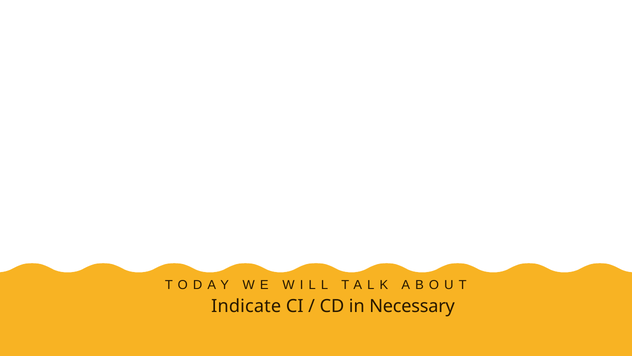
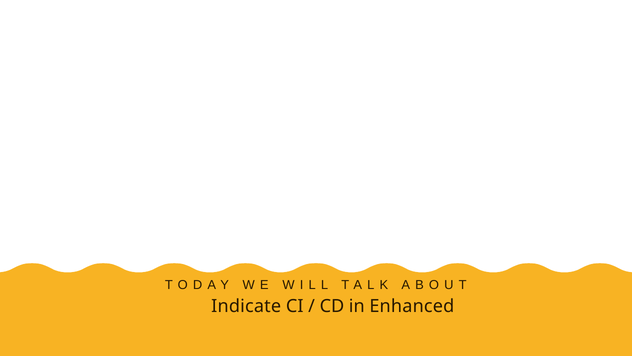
Necessary: Necessary -> Enhanced
